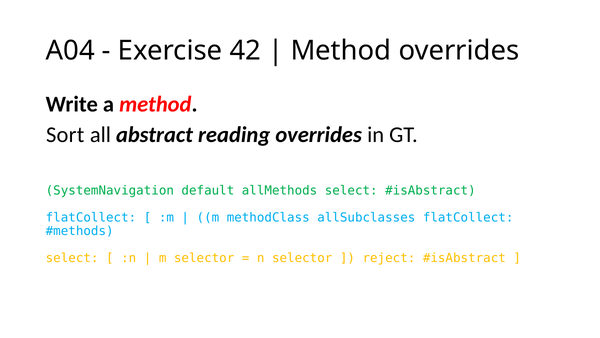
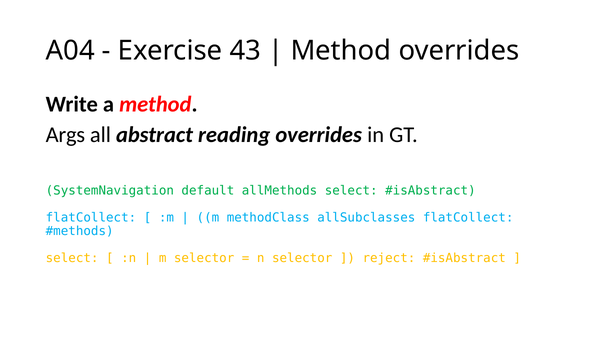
42: 42 -> 43
Sort: Sort -> Args
